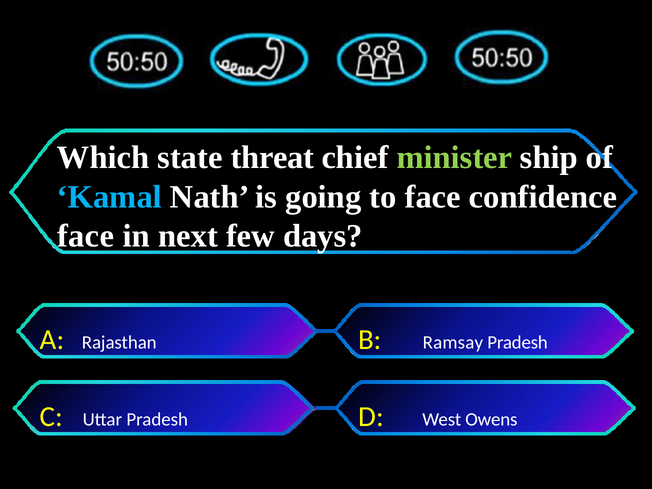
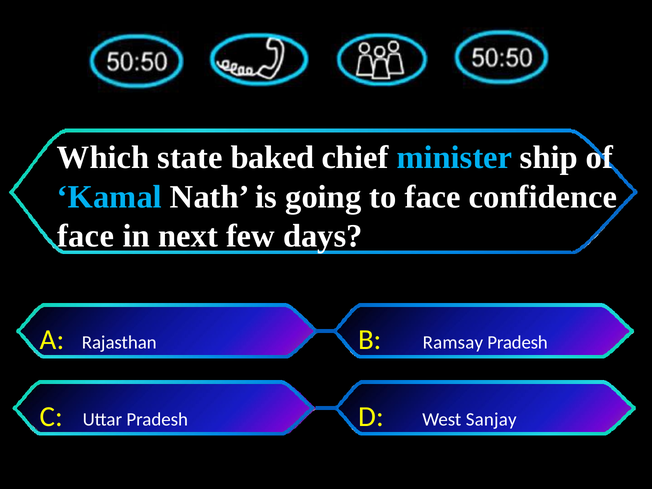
threat: threat -> baked
minister colour: light green -> light blue
Owens: Owens -> Sanjay
